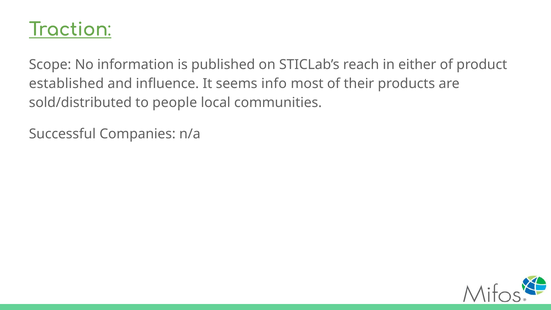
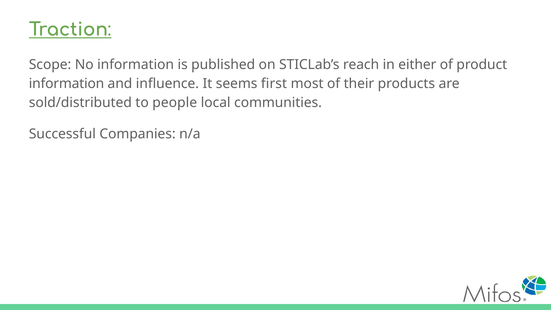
established at (66, 84): established -> information
info: info -> first
